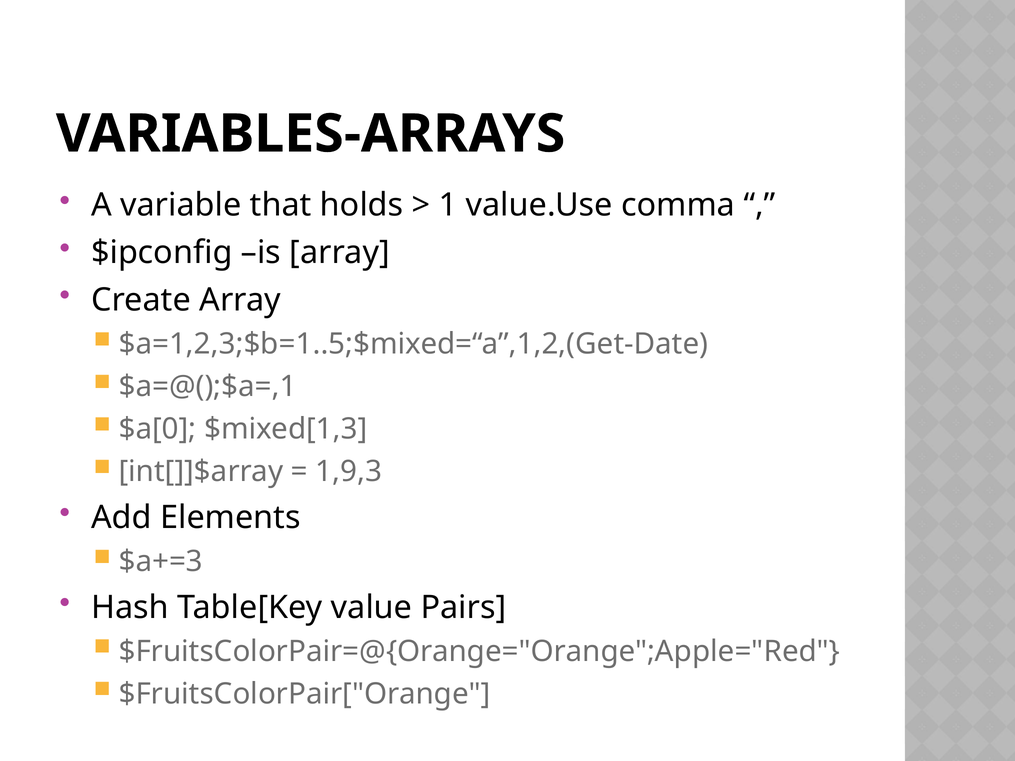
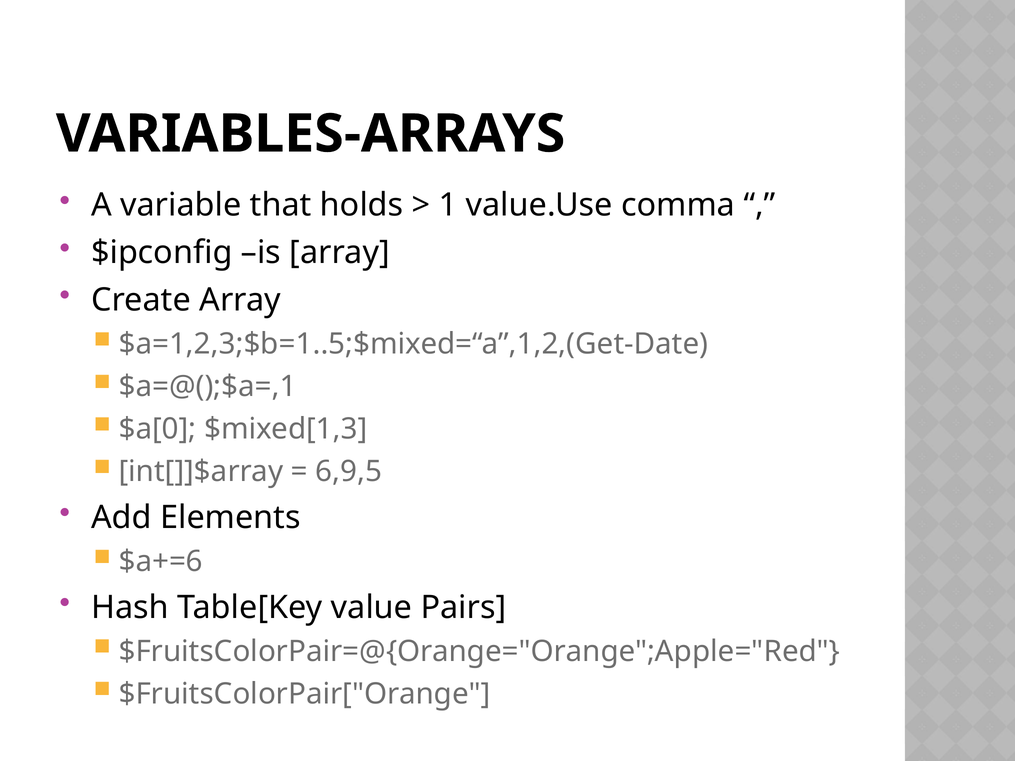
1,9,3: 1,9,3 -> 6,9,5
$a+=3: $a+=3 -> $a+=6
